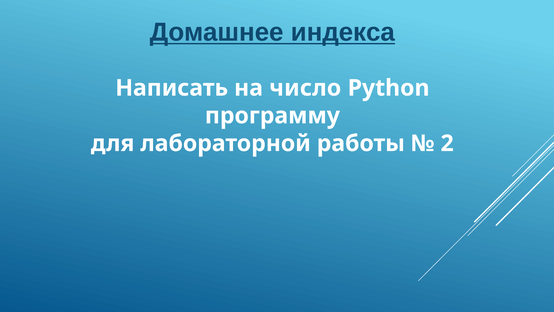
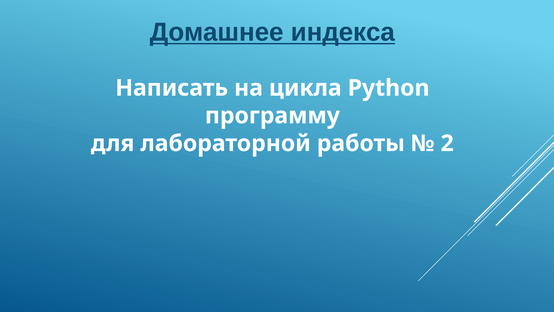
число: число -> цикла
